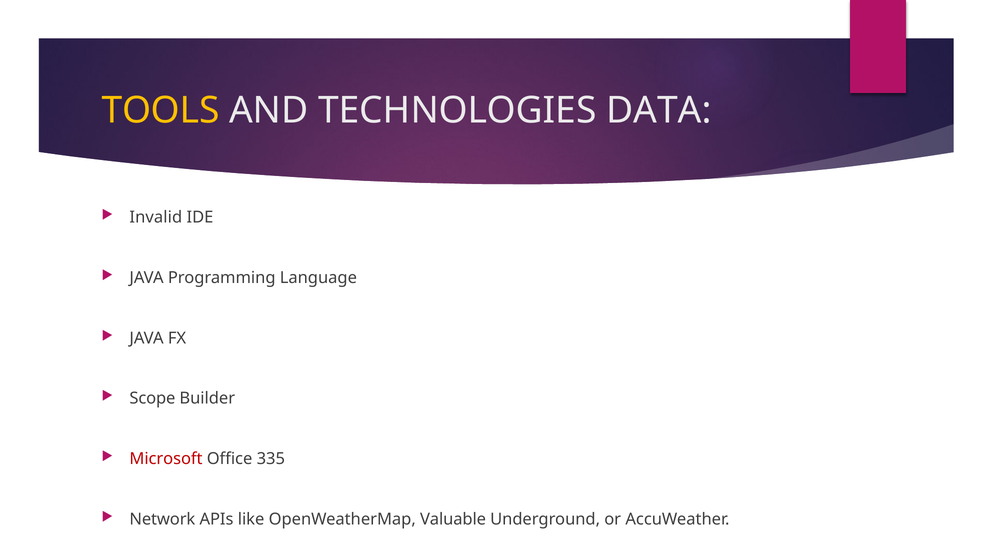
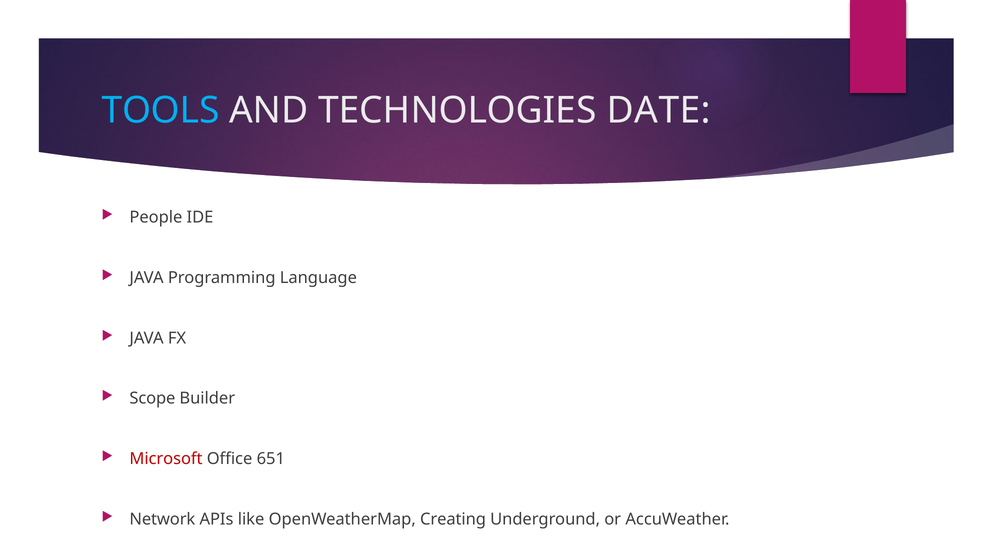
TOOLS colour: yellow -> light blue
DATA: DATA -> DATE
Invalid: Invalid -> People
335: 335 -> 651
Valuable: Valuable -> Creating
